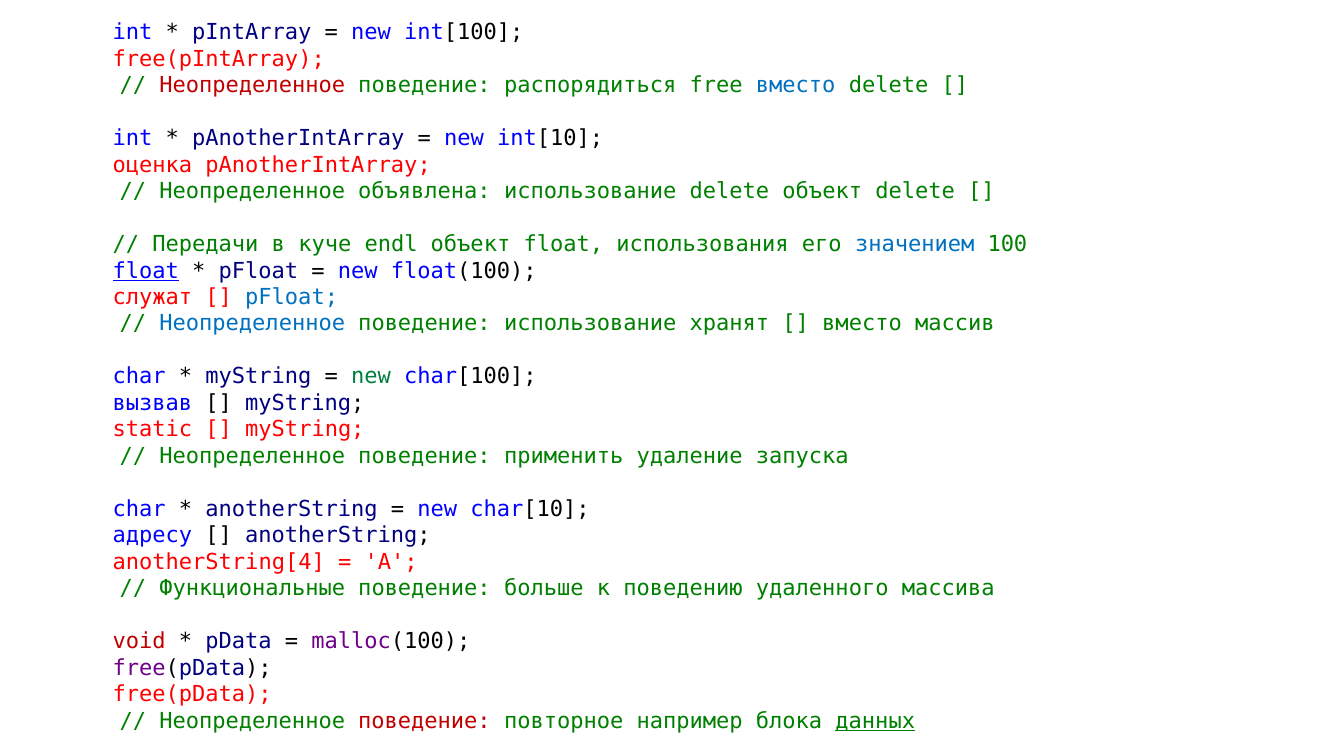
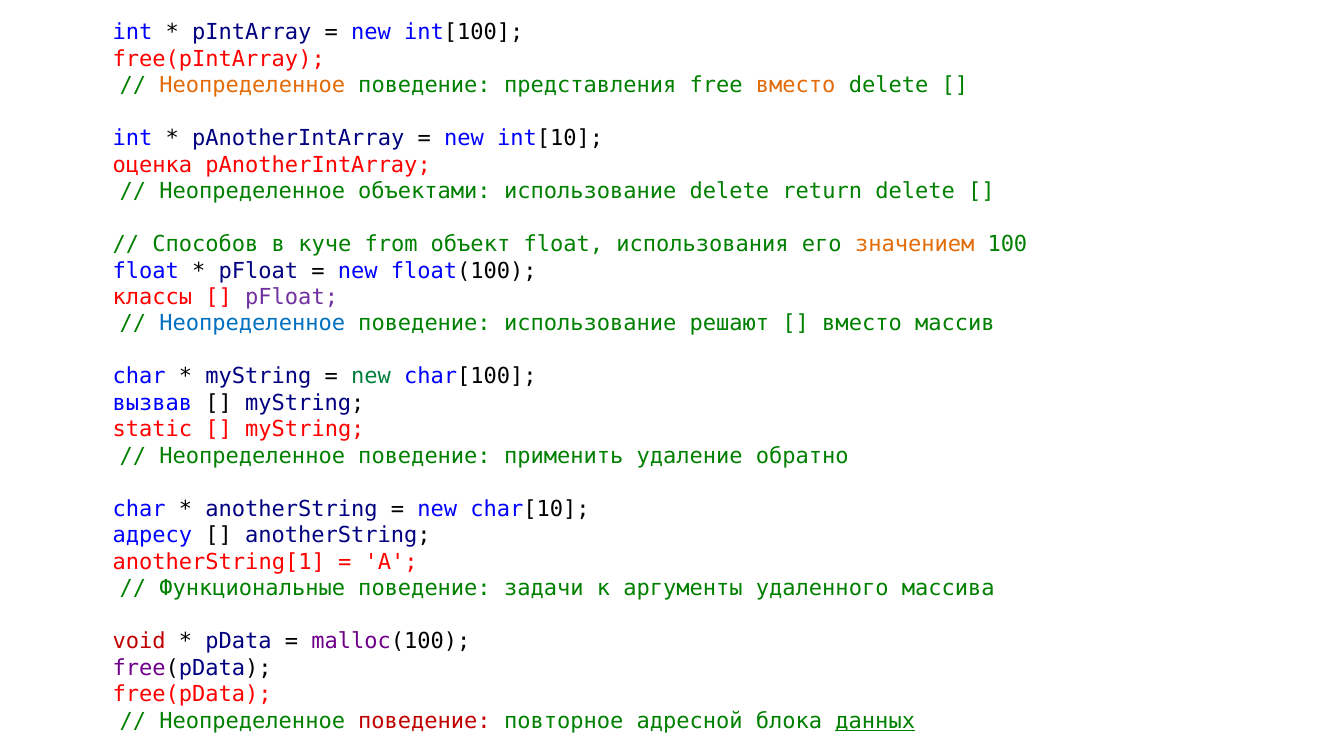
Неопределенное at (252, 85) colour: red -> orange
распорядиться: распорядиться -> представления
вместо at (796, 85) colour: blue -> orange
объявлена: объявлена -> объектами
delete объект: объект -> return
Передачи: Передачи -> Способов
endl: endl -> from
значением colour: blue -> orange
float at (146, 271) underline: present -> none
служат: служат -> классы
pFloat at (292, 297) colour: blue -> purple
хранят: хранят -> решают
запуска: запуска -> обратно
anotherString[4: anotherString[4 -> anotherString[1
больше: больше -> задачи
поведению: поведению -> аргументы
например: например -> адресной
